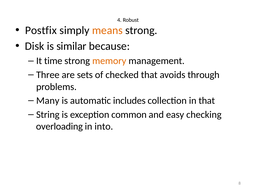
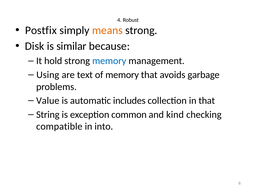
time: time -> hold
memory at (109, 61) colour: orange -> blue
Three: Three -> Using
sets: sets -> text
of checked: checked -> memory
through: through -> garbage
Many: Many -> Value
easy: easy -> kind
overloading: overloading -> compatible
